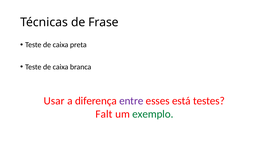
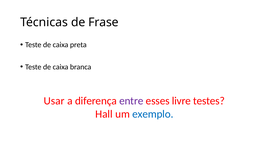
está: está -> livre
Falt: Falt -> Hall
exemplo colour: green -> blue
